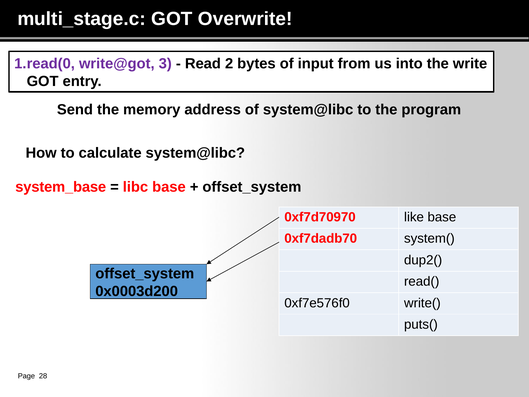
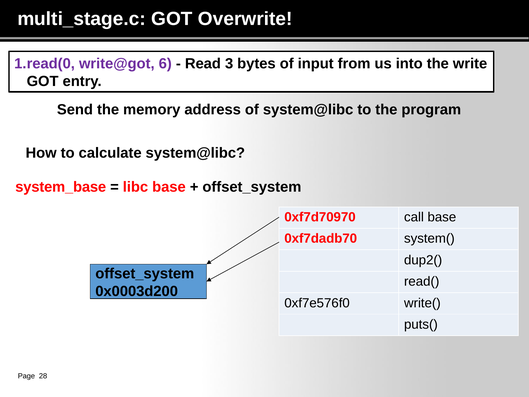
3: 3 -> 6
2: 2 -> 3
like: like -> call
